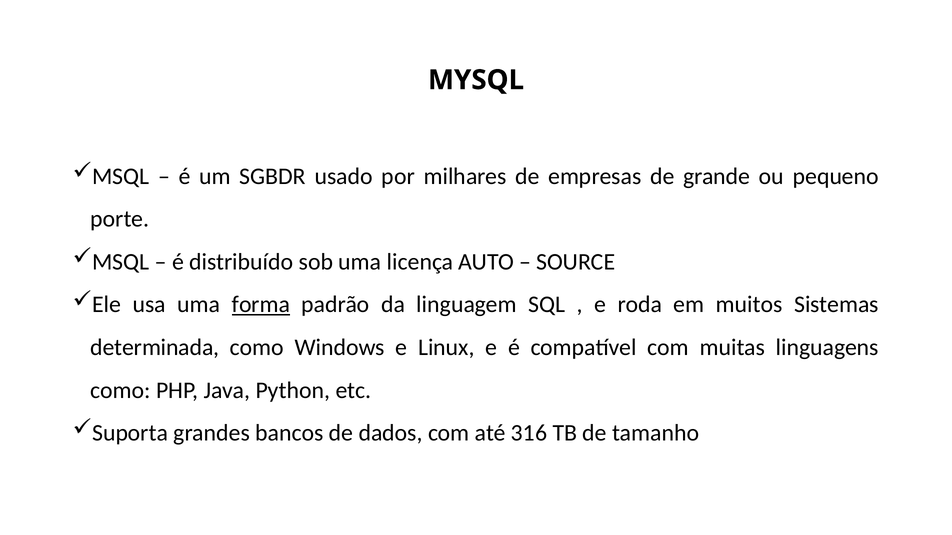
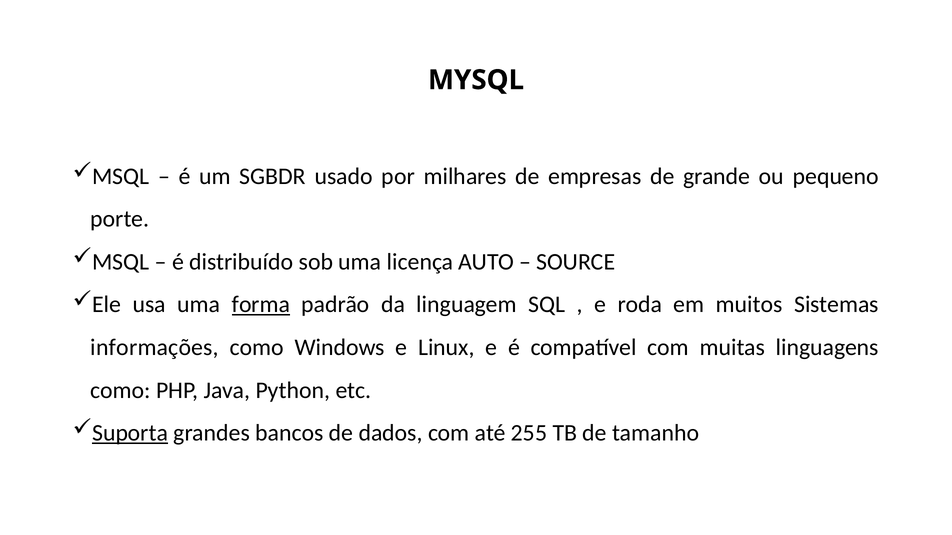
determinada: determinada -> informações
Suporta underline: none -> present
316: 316 -> 255
